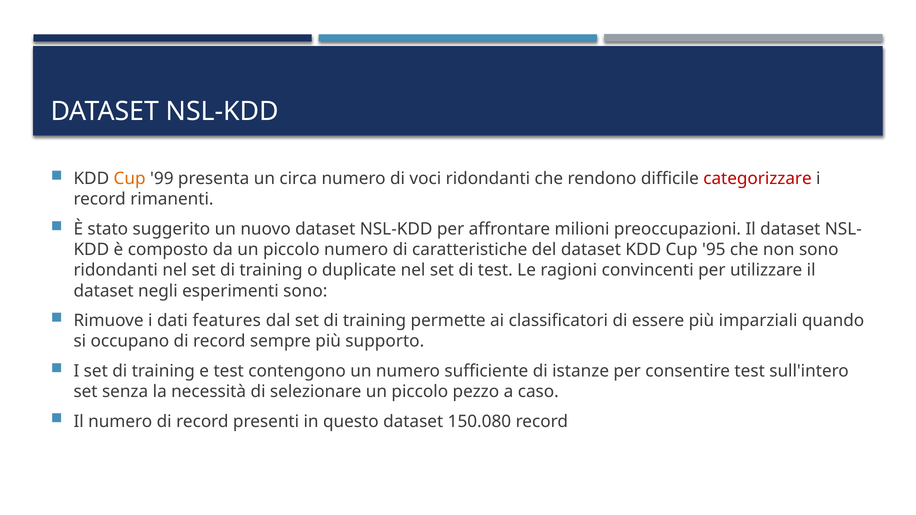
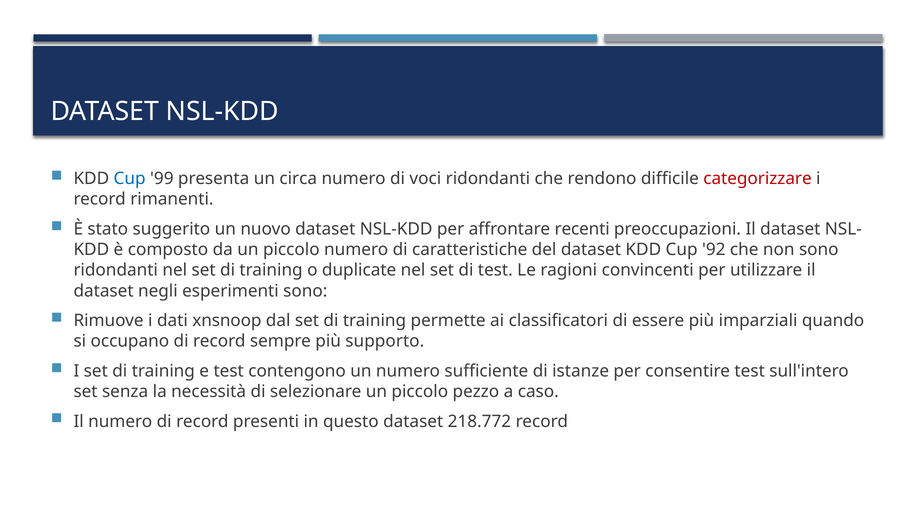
Cup at (130, 179) colour: orange -> blue
milioni: milioni -> recenti
95: 95 -> 92
features: features -> xnsnoop
150.080: 150.080 -> 218.772
